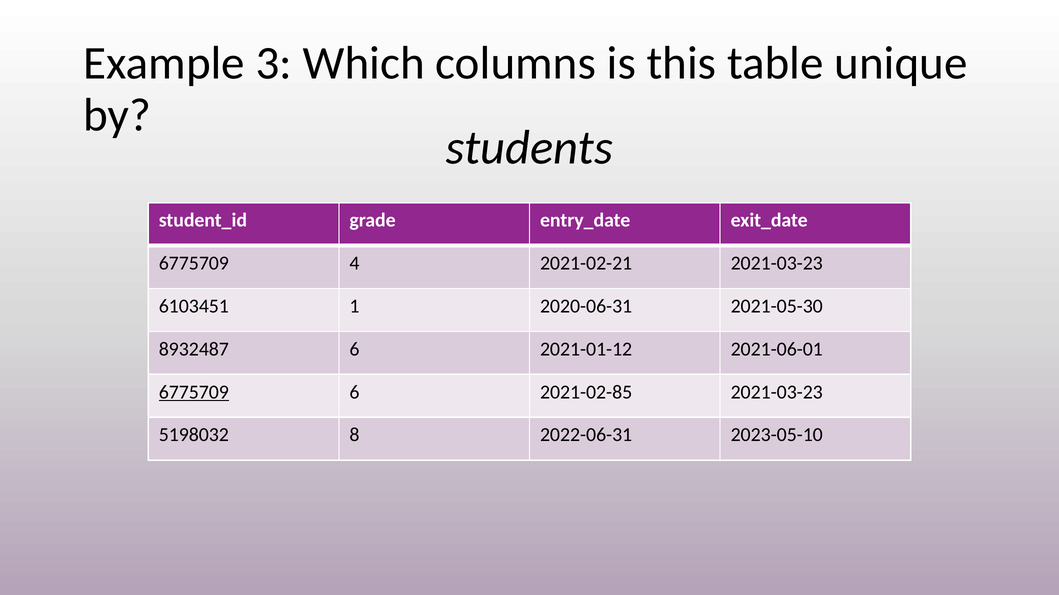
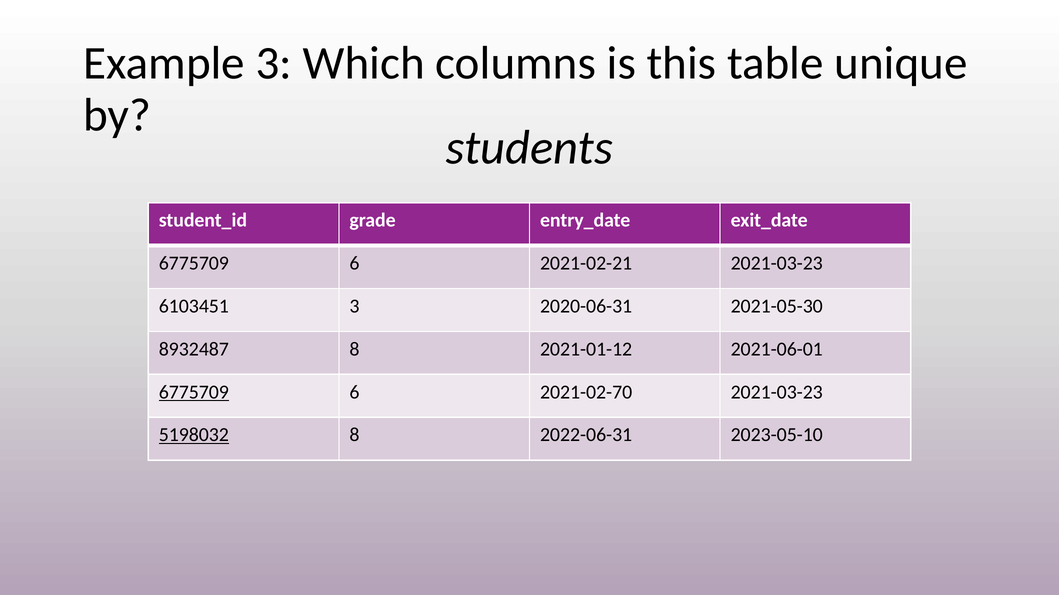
4 at (354, 264): 4 -> 6
6103451 1: 1 -> 3
8932487 6: 6 -> 8
2021-02-85: 2021-02-85 -> 2021-02-70
5198032 underline: none -> present
